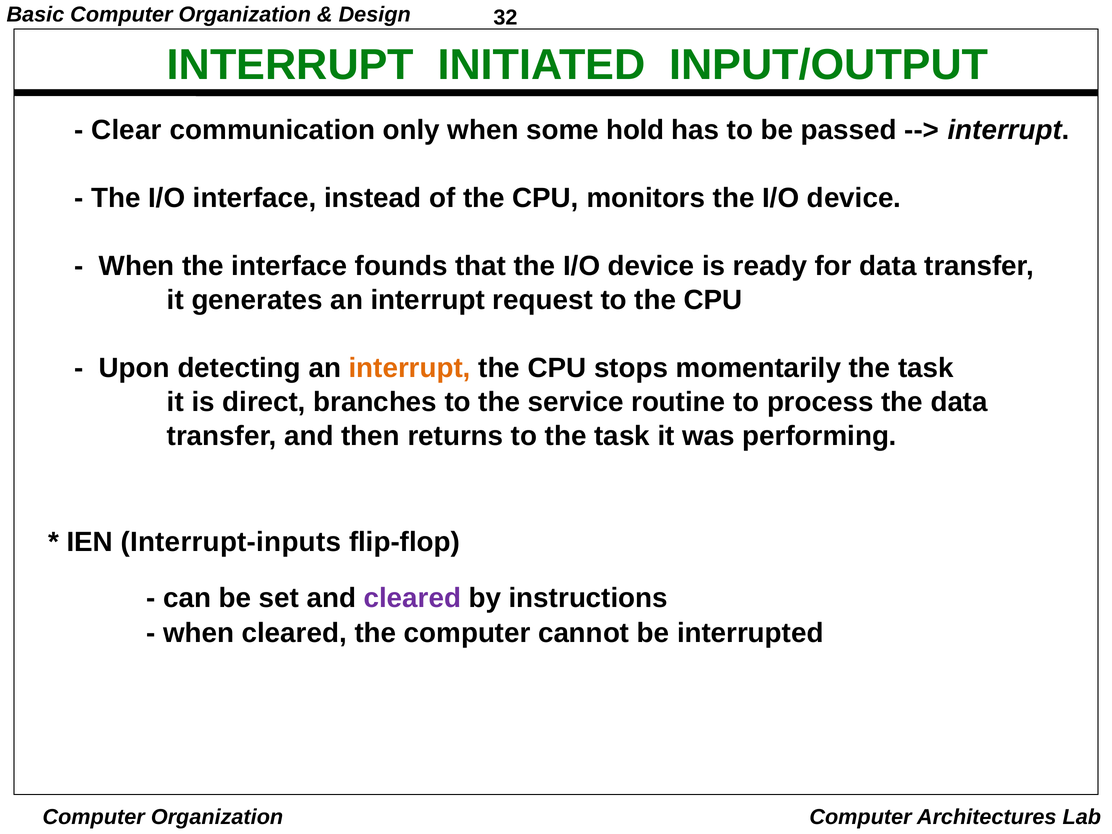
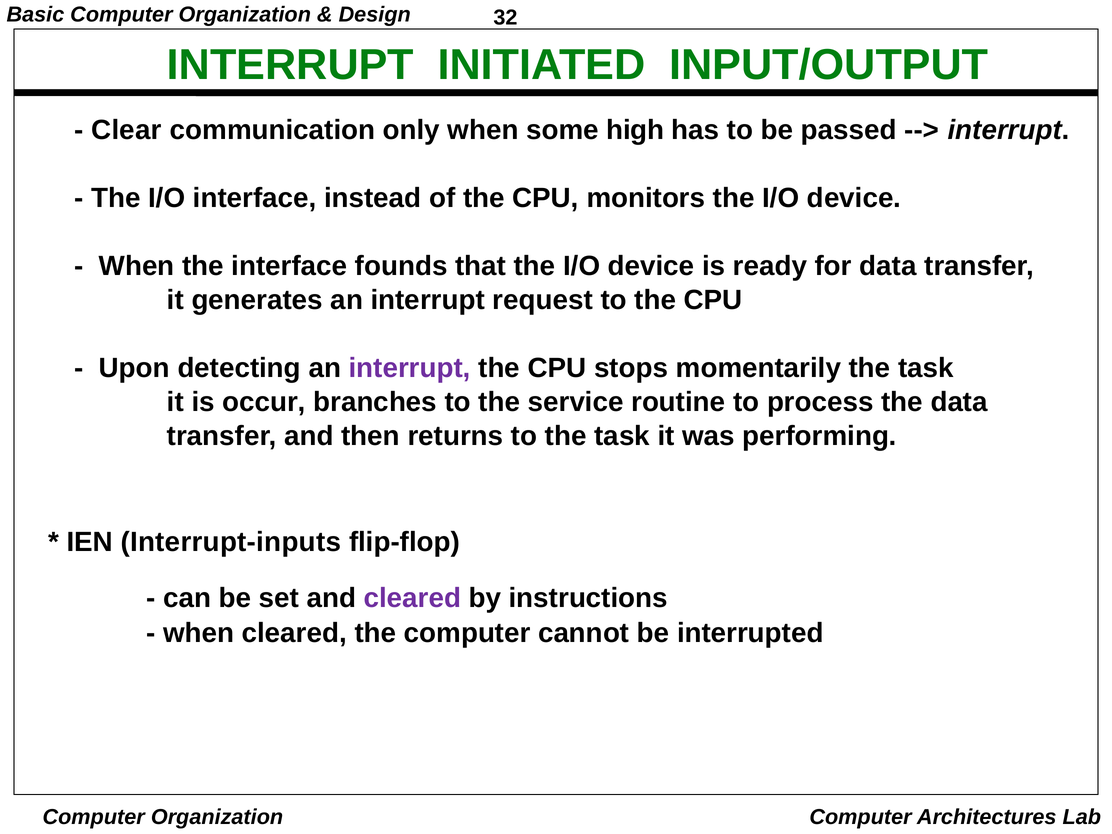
hold: hold -> high
interrupt at (410, 368) colour: orange -> purple
direct: direct -> occur
